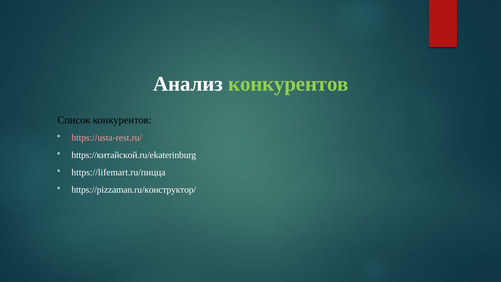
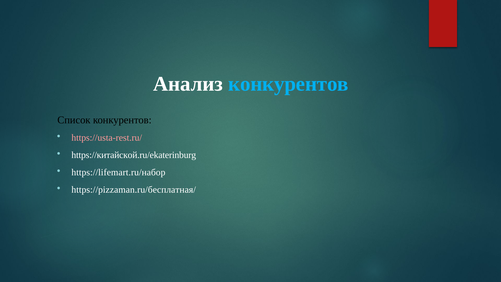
конкурентов at (288, 84) colour: light green -> light blue
https://lifemart.ru/пицца: https://lifemart.ru/пицца -> https://lifemart.ru/набор
https://pizzaman.ru/конструктор/: https://pizzaman.ru/конструктор/ -> https://pizzaman.ru/бесплатная/
